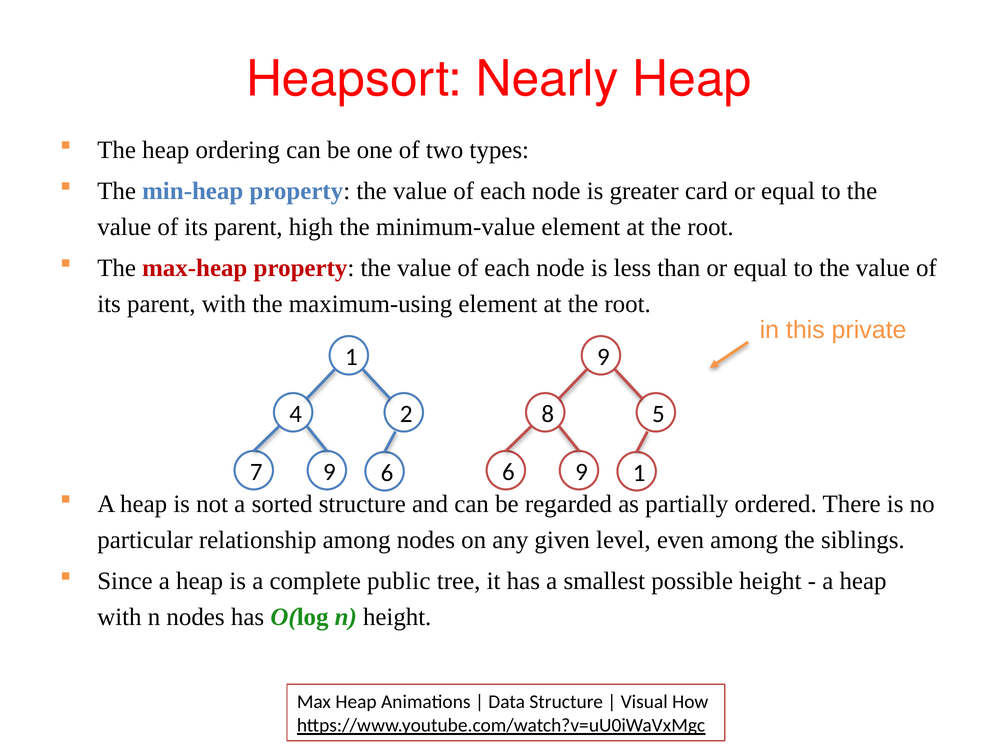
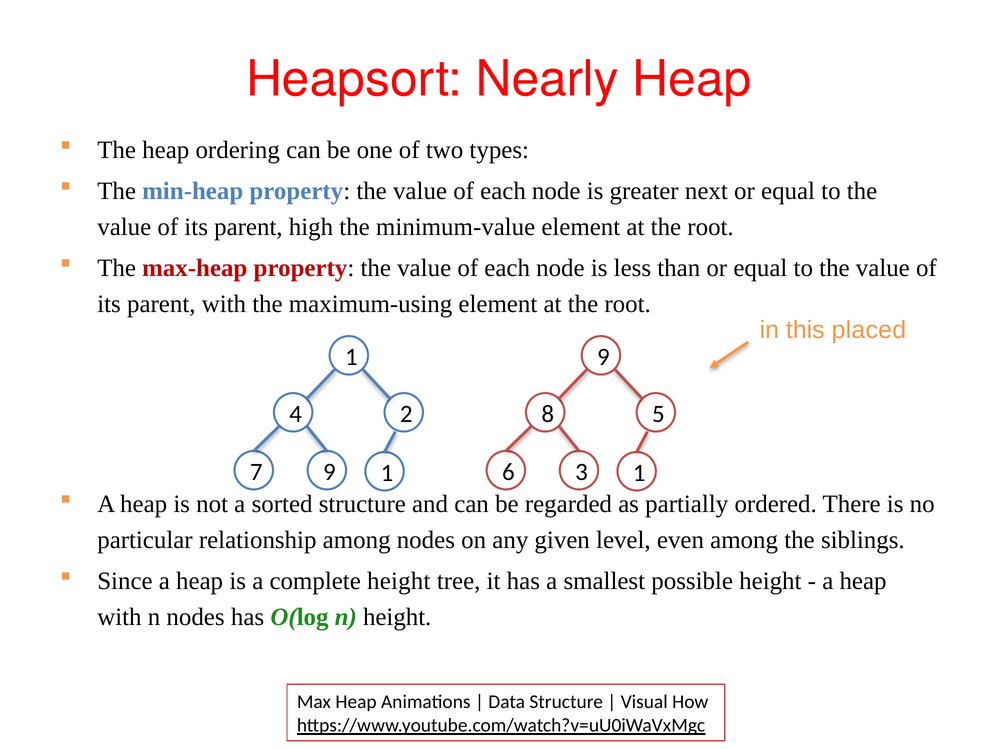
card: card -> next
private: private -> placed
9 6: 6 -> 1
9 at (581, 472): 9 -> 3
complete public: public -> height
